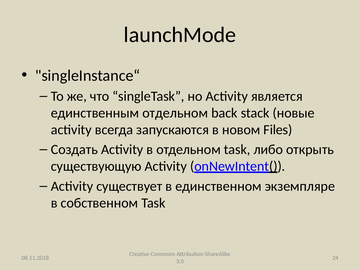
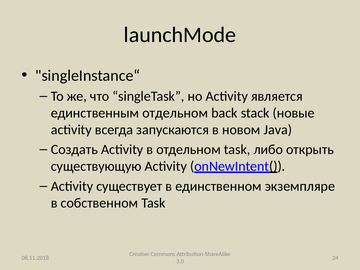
Files: Files -> Java
